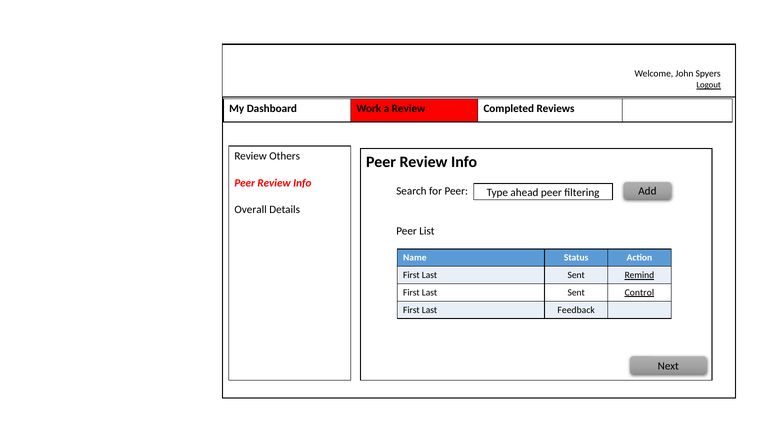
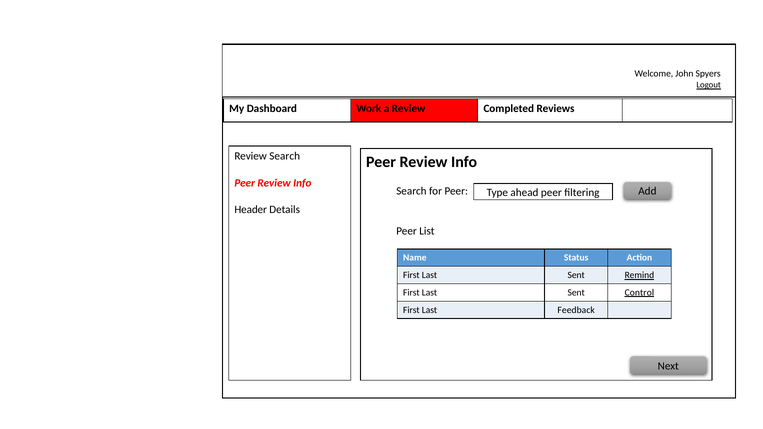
Review Others: Others -> Search
Overall: Overall -> Header
